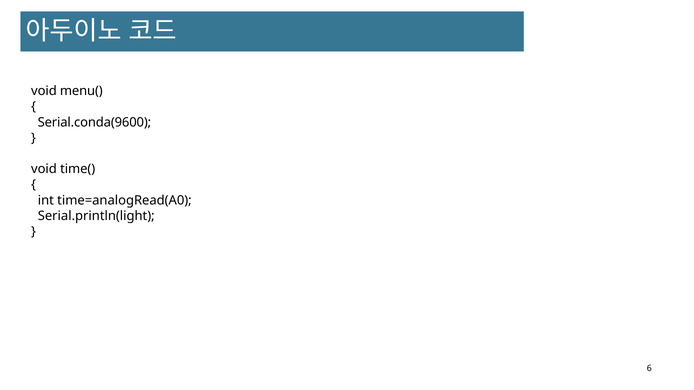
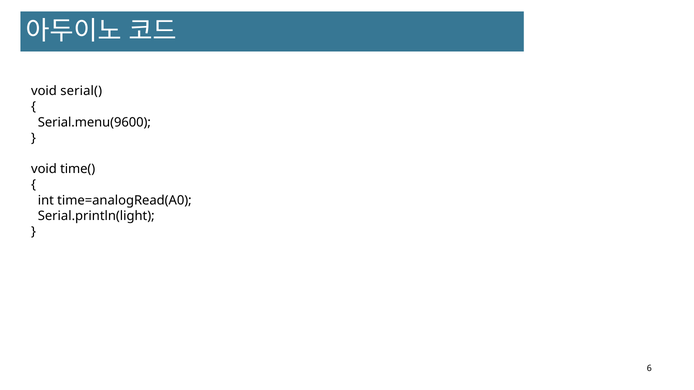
menu(: menu( -> serial(
Serial.conda(9600: Serial.conda(9600 -> Serial.menu(9600
